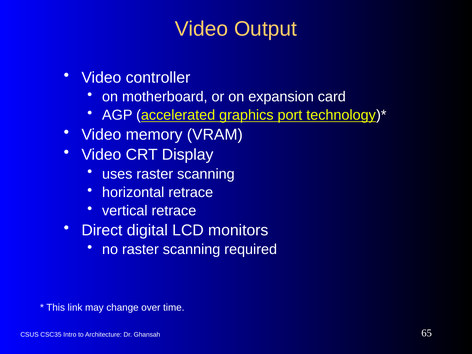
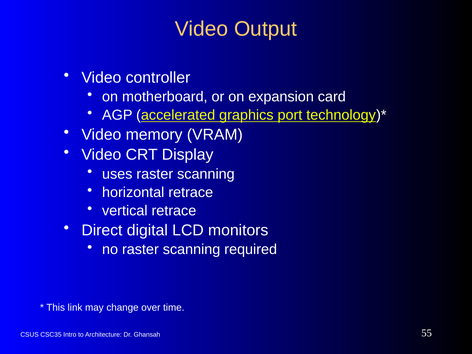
65: 65 -> 55
